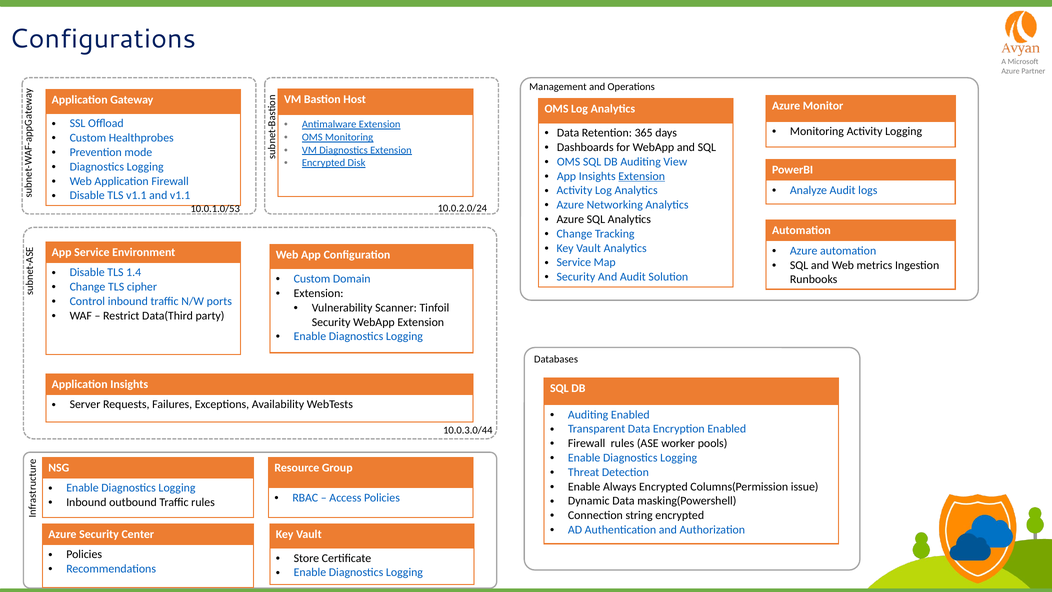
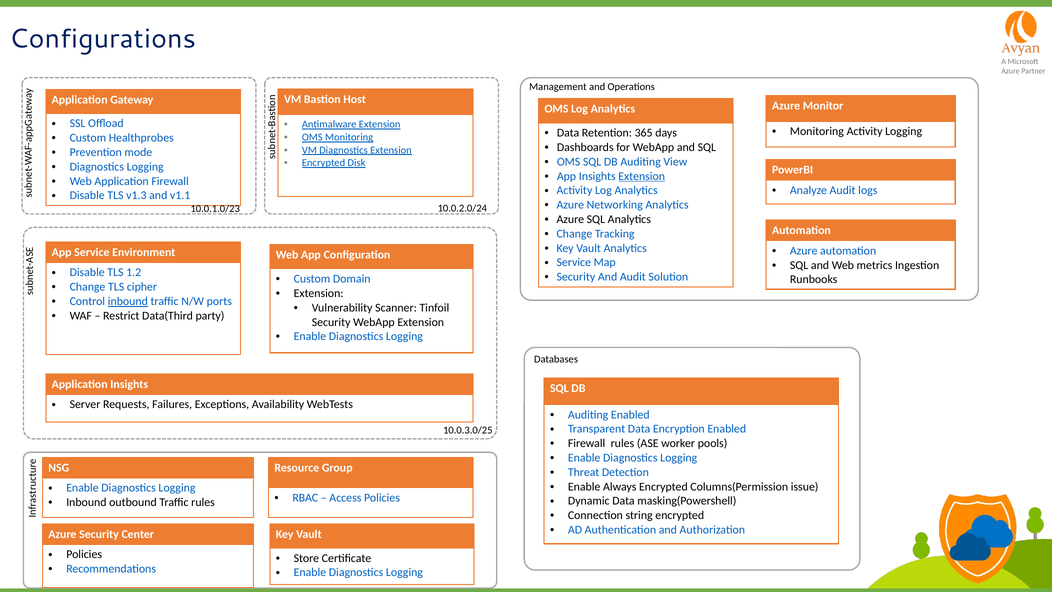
TLS v1.1: v1.1 -> v1.3
10.0.1.0/53: 10.0.1.0/53 -> 10.0.1.0/23
1.4: 1.4 -> 1.2
inbound at (128, 301) underline: none -> present
10.0.3.0/44: 10.0.3.0/44 -> 10.0.3.0/25
